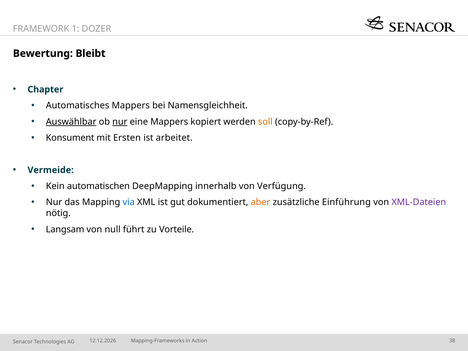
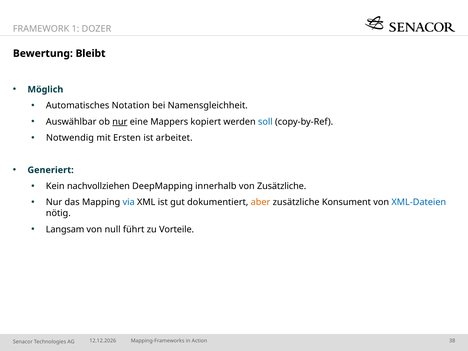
Chapter: Chapter -> Möglich
Automatisches Mappers: Mappers -> Notation
Auswählbar underline: present -> none
soll colour: orange -> blue
Konsument: Konsument -> Notwendig
Vermeide: Vermeide -> Generiert
automatischen: automatischen -> nachvollziehen
von Verfügung: Verfügung -> Zusätzliche
Einführung: Einführung -> Konsument
XML-Dateien colour: purple -> blue
